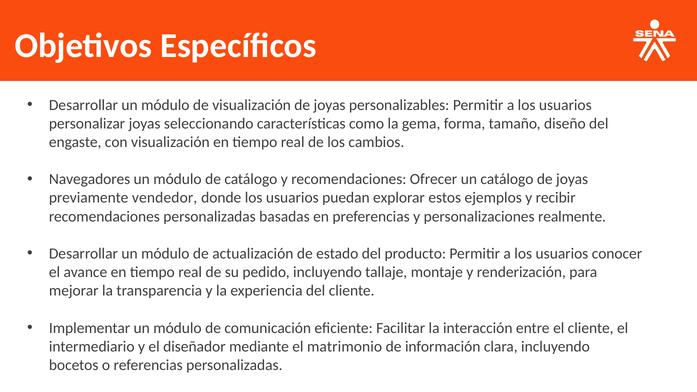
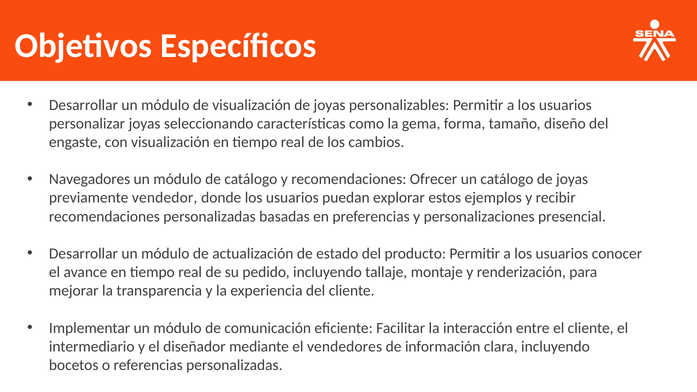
realmente: realmente -> presencial
matrimonio: matrimonio -> vendedores
